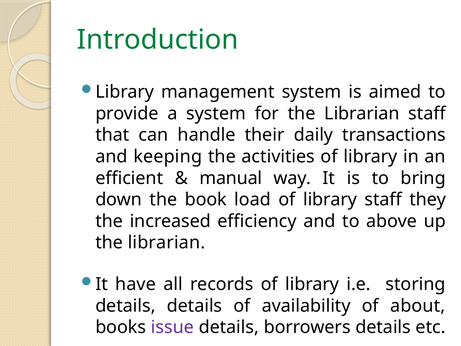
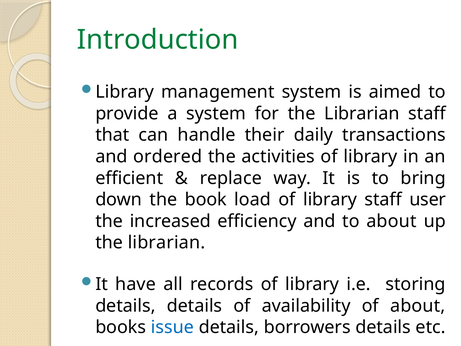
keeping: keeping -> ordered
manual: manual -> replace
they: they -> user
to above: above -> about
issue colour: purple -> blue
